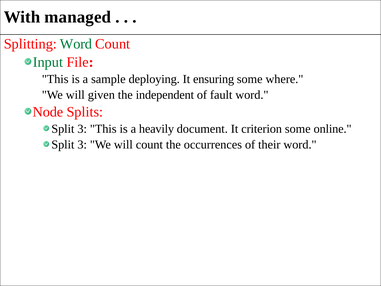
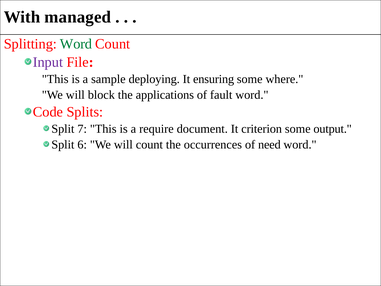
Input colour: green -> purple
given: given -> block
independent: independent -> applications
Node: Node -> Code
3 at (82, 129): 3 -> 7
heavily: heavily -> require
online: online -> output
3 at (82, 145): 3 -> 6
their: their -> need
